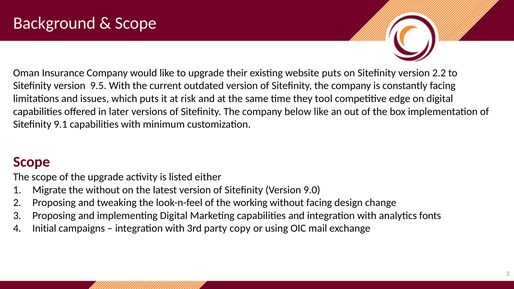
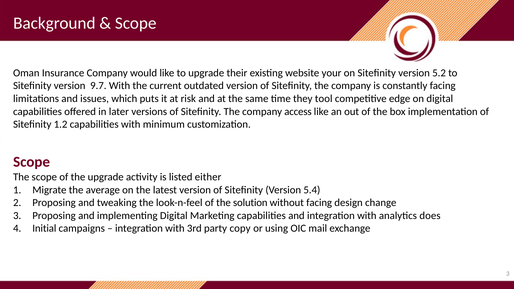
website puts: puts -> your
2.2: 2.2 -> 5.2
9.5: 9.5 -> 9.7
below: below -> access
9.1: 9.1 -> 1.2
the without: without -> average
9.0: 9.0 -> 5.4
working: working -> solution
fonts: fonts -> does
